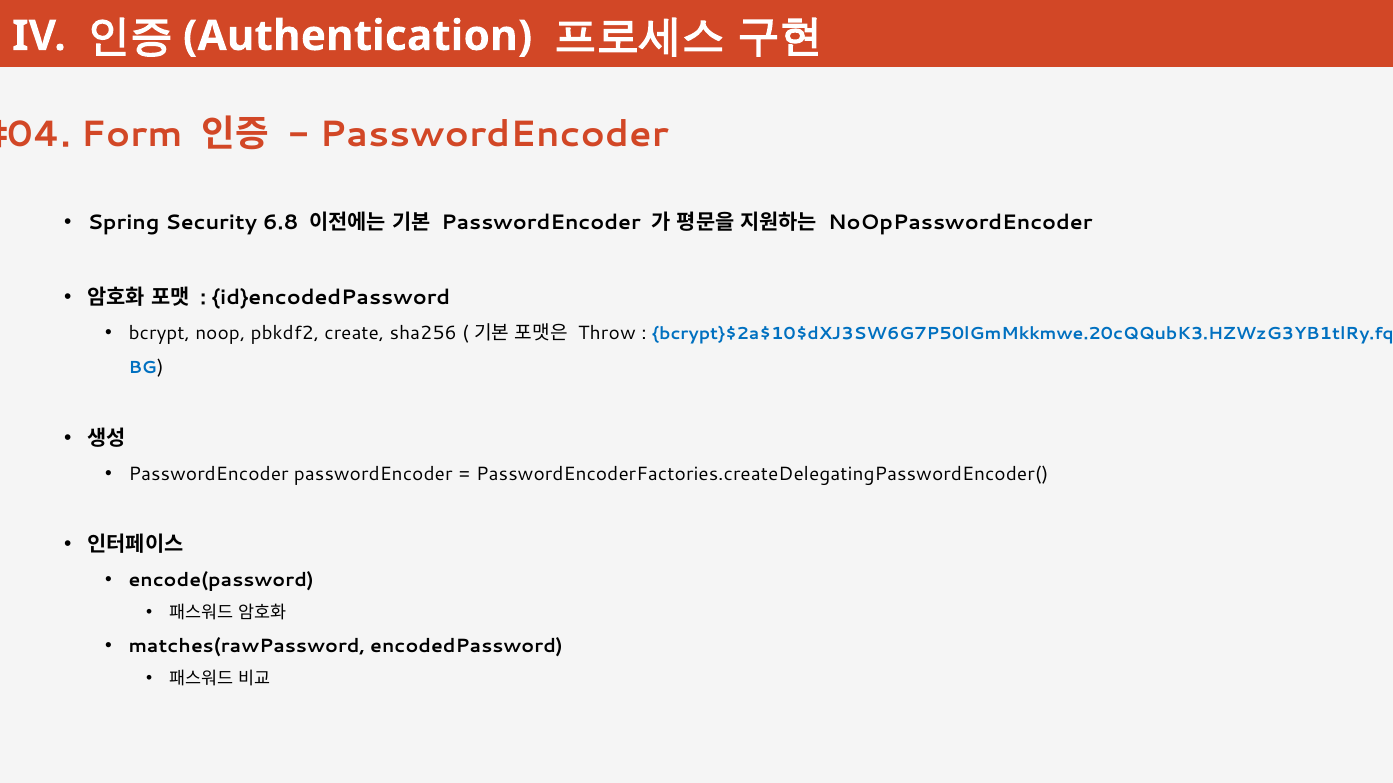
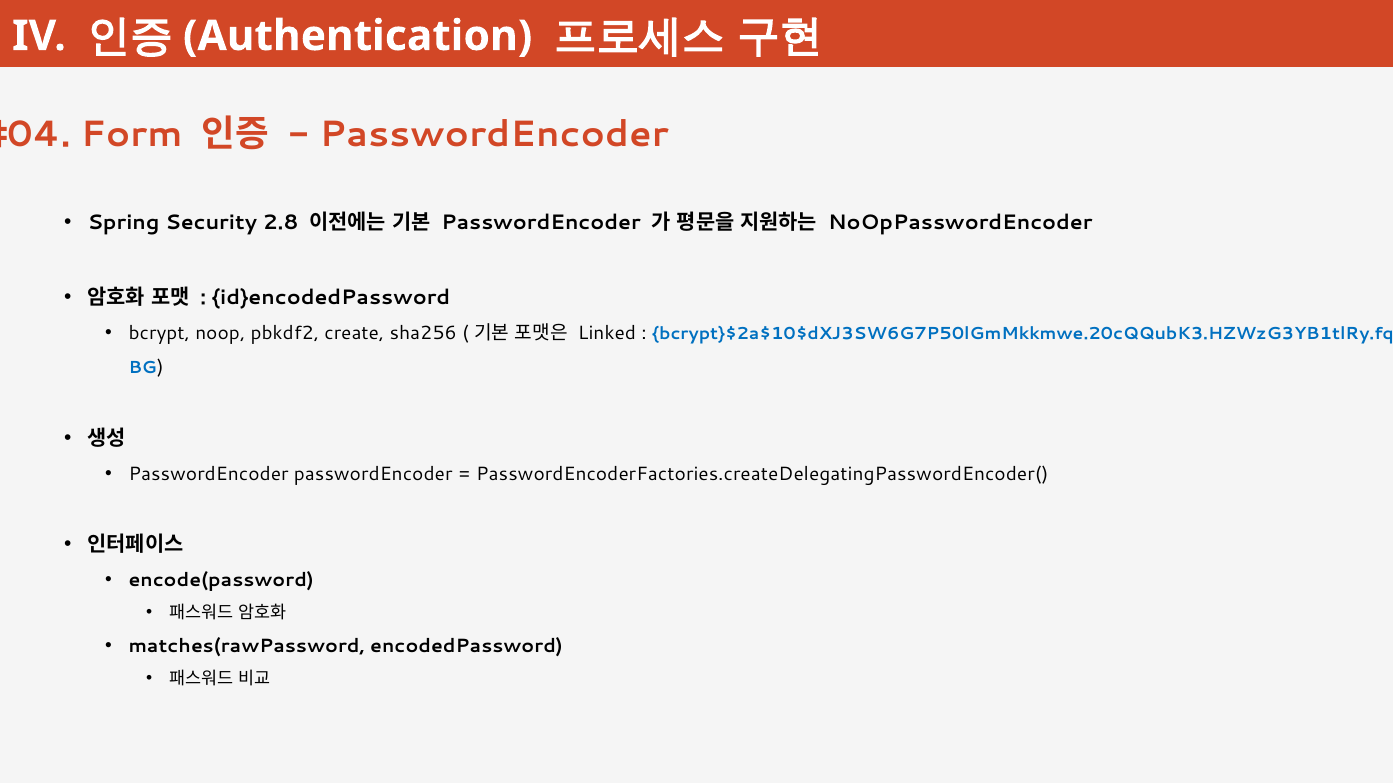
6.8: 6.8 -> 2.8
Throw: Throw -> Linked
